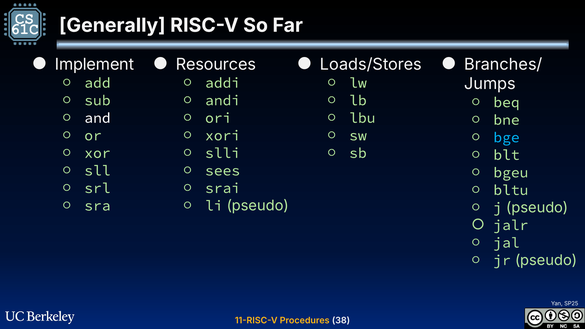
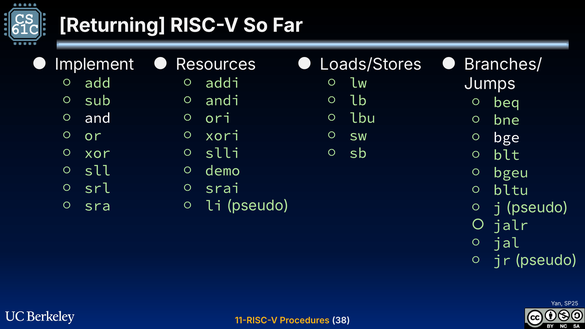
Generally: Generally -> Returning
bge colour: light blue -> white
sees: sees -> demo
